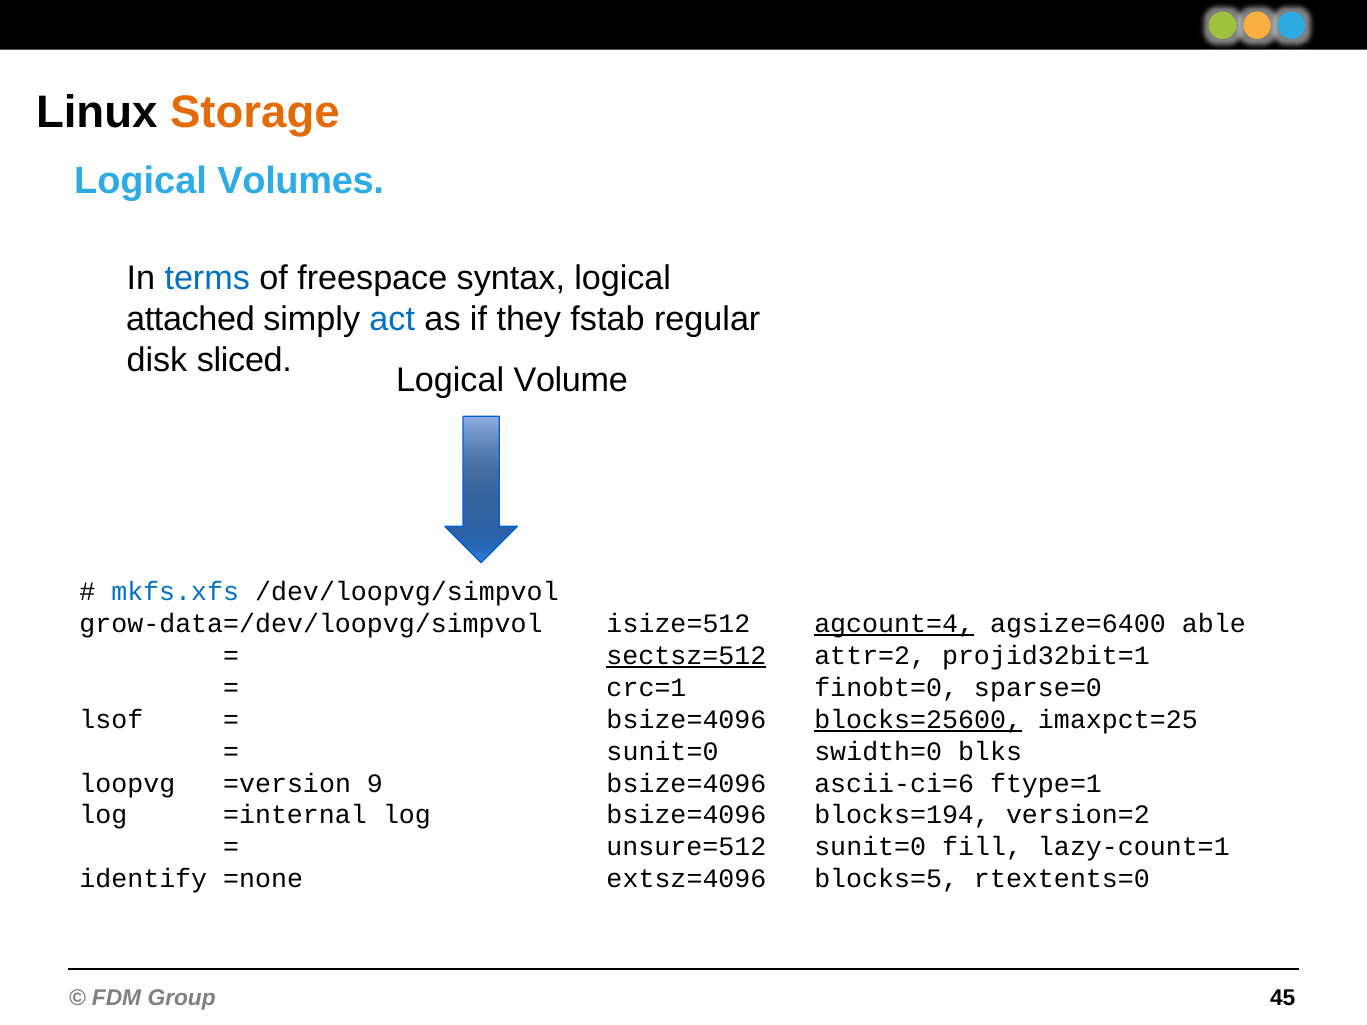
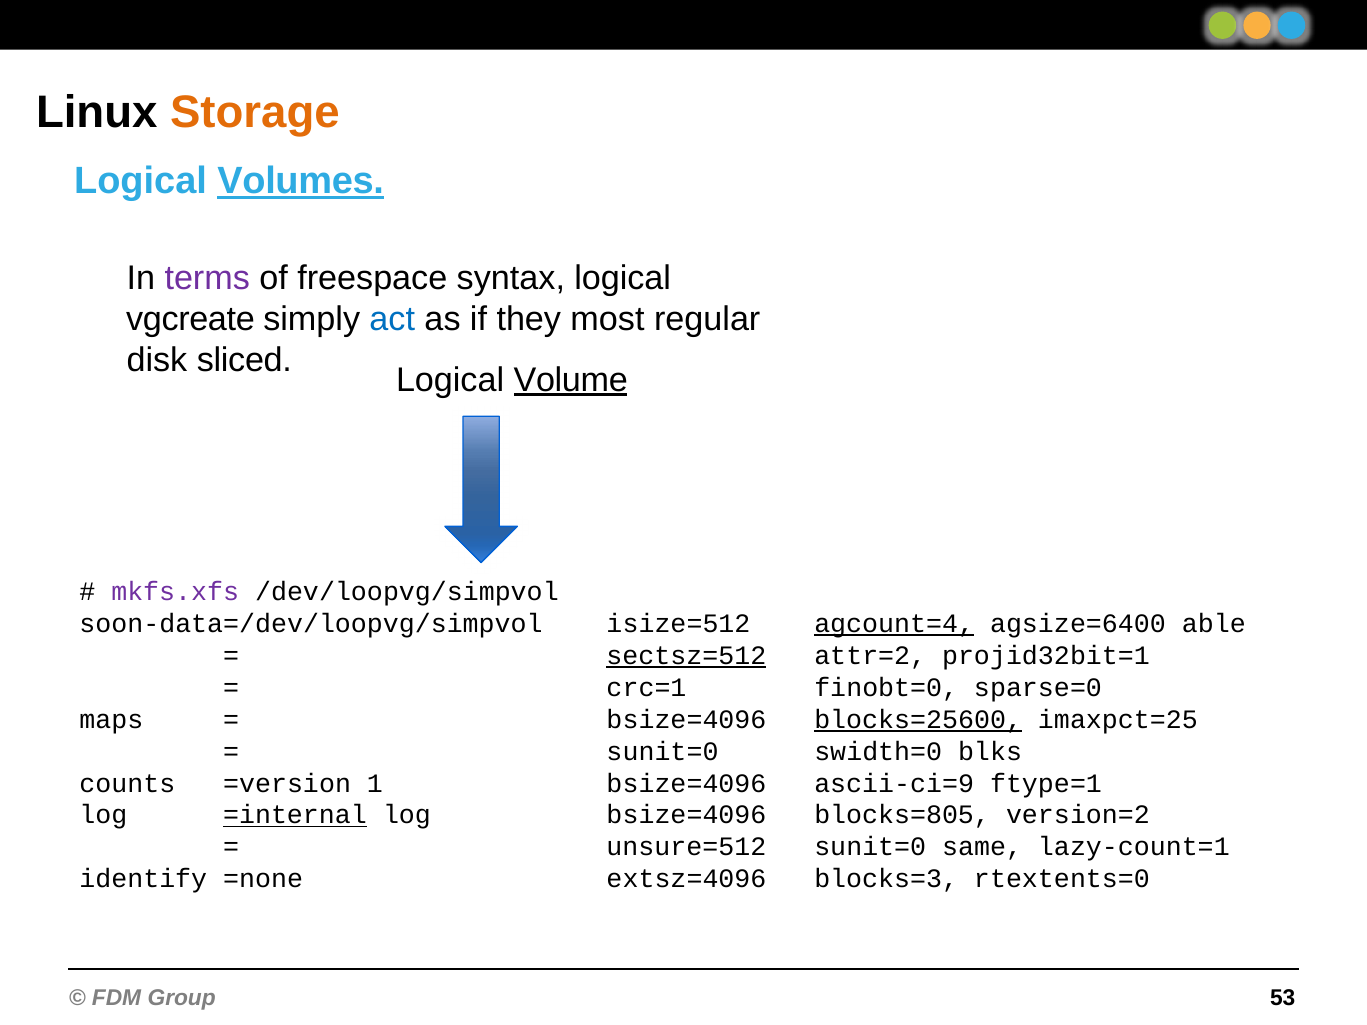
Volumes underline: none -> present
terms colour: blue -> purple
attached: attached -> vgcreate
fstab: fstab -> most
Volume underline: none -> present
mkfs.xfs colour: blue -> purple
grow-data=/dev/loopvg/simpvol: grow-data=/dev/loopvg/simpvol -> soon-data=/dev/loopvg/simpvol
lsof: lsof -> maps
loopvg: loopvg -> counts
9: 9 -> 1
ascii-ci=6: ascii-ci=6 -> ascii-ci=9
=internal underline: none -> present
blocks=194: blocks=194 -> blocks=805
fill: fill -> same
blocks=5: blocks=5 -> blocks=3
45: 45 -> 53
